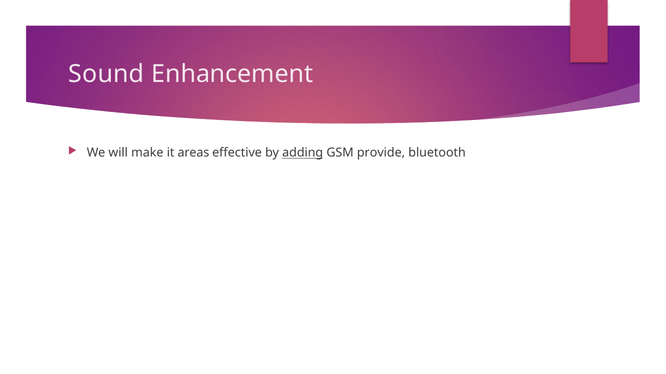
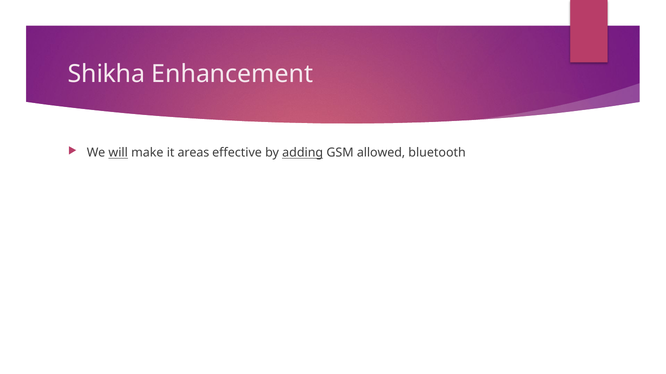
Sound: Sound -> Shikha
will underline: none -> present
provide: provide -> allowed
